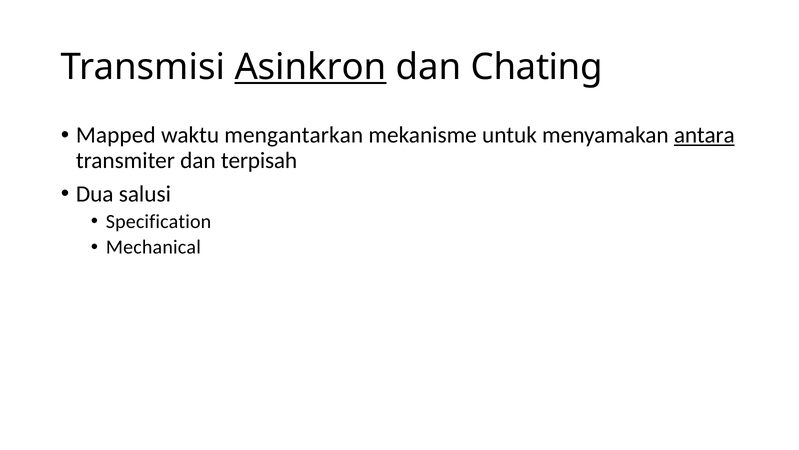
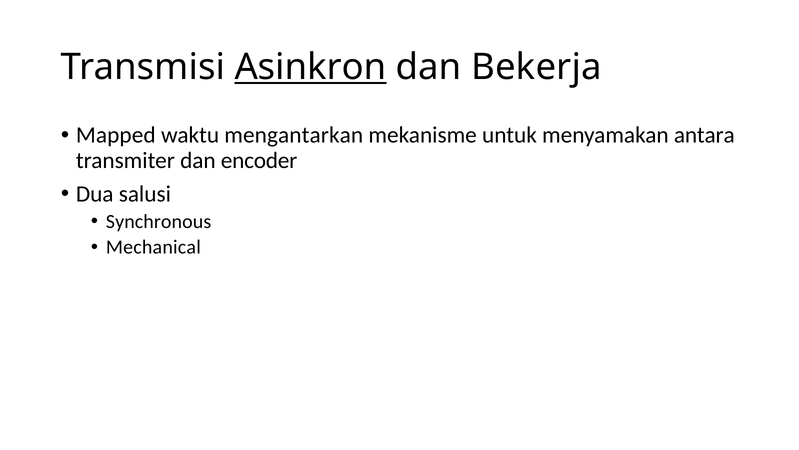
Chating: Chating -> Bekerja
antara underline: present -> none
terpisah: terpisah -> encoder
Specification: Specification -> Synchronous
